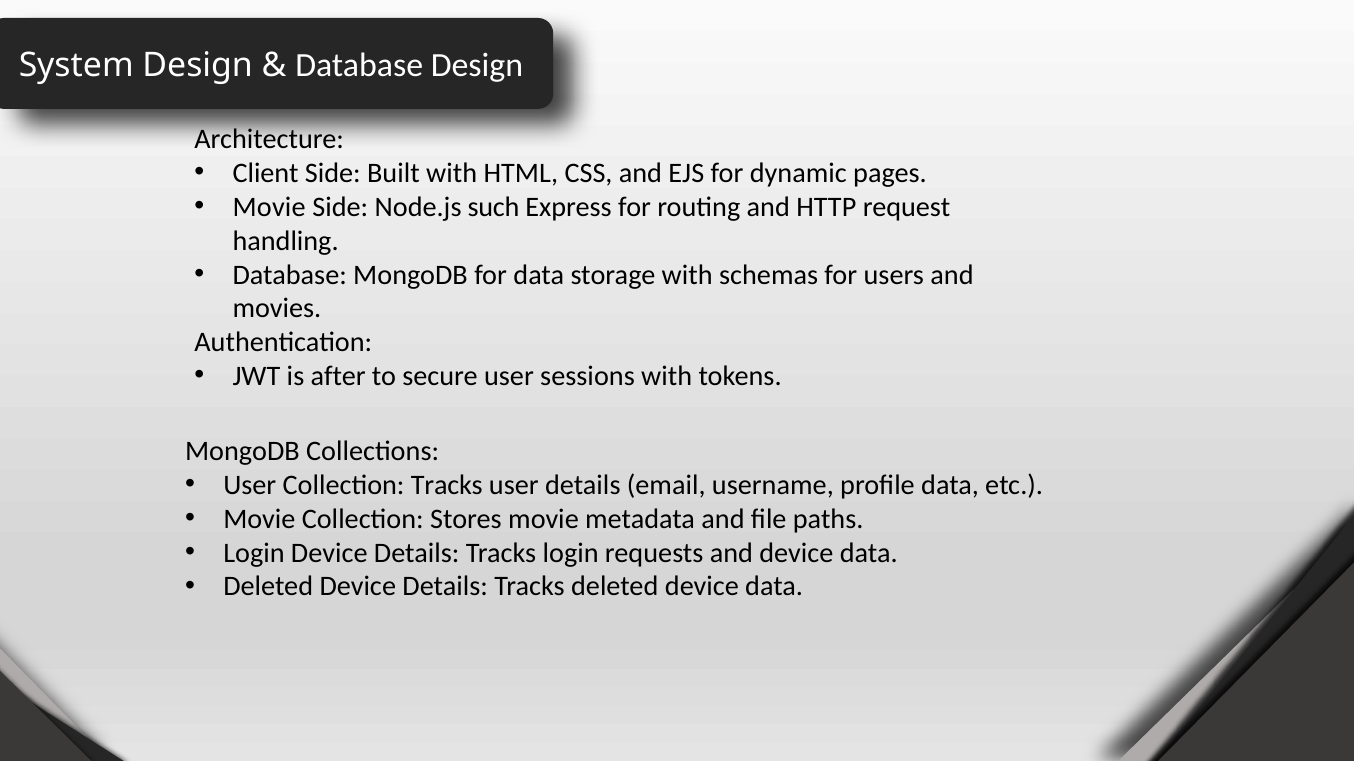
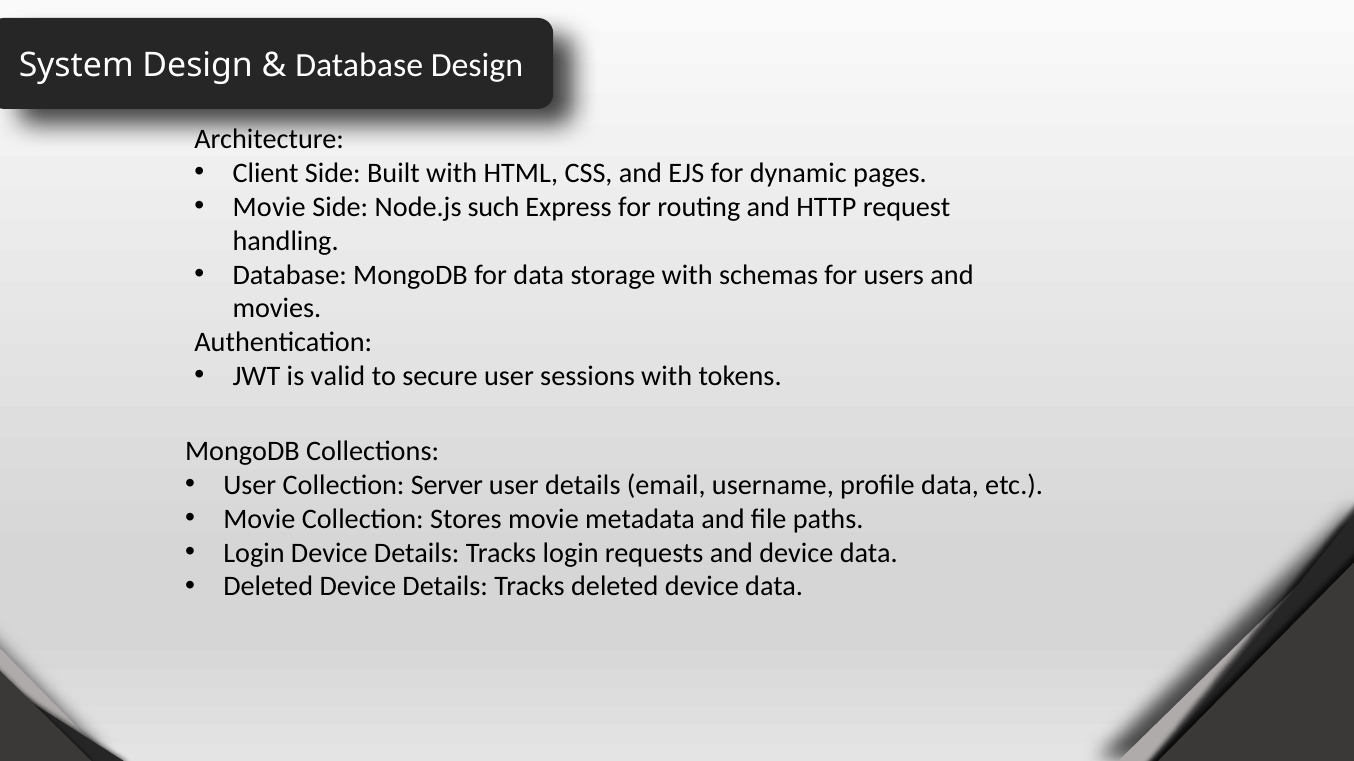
after: after -> valid
Collection Tracks: Tracks -> Server
